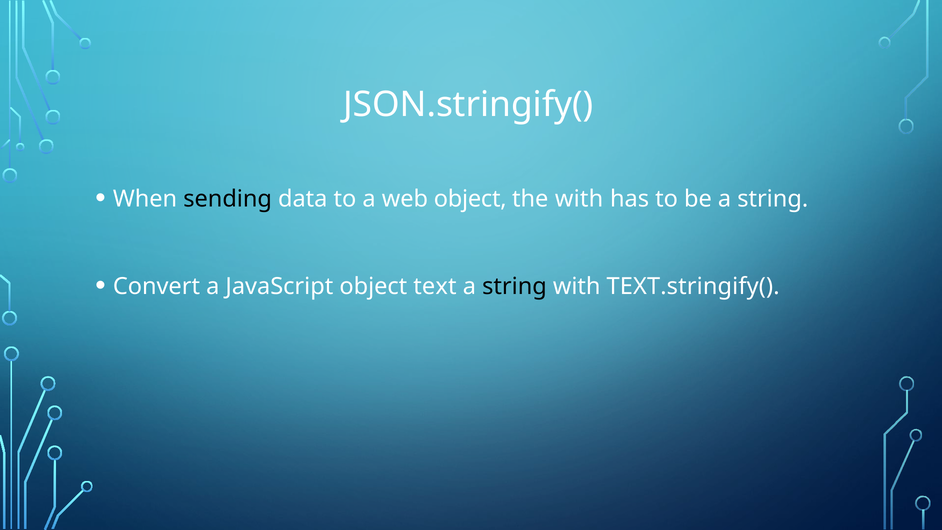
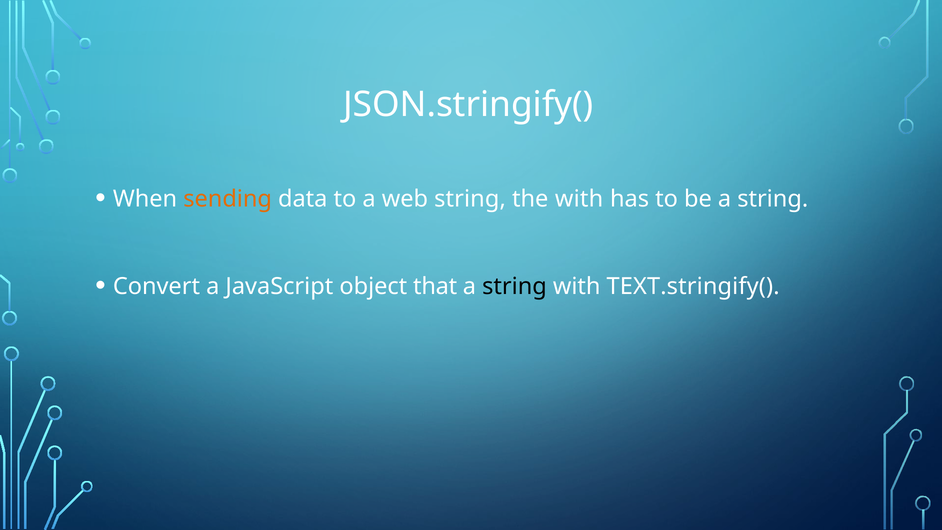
sending colour: black -> orange
web object: object -> string
text: text -> that
